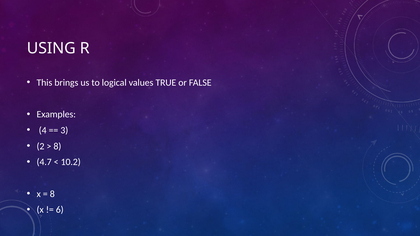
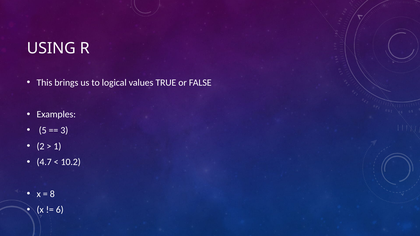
4: 4 -> 5
8 at (57, 146): 8 -> 1
